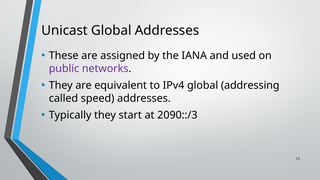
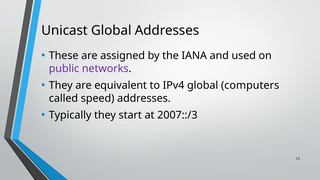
addressing: addressing -> computers
2090::/3: 2090::/3 -> 2007::/3
